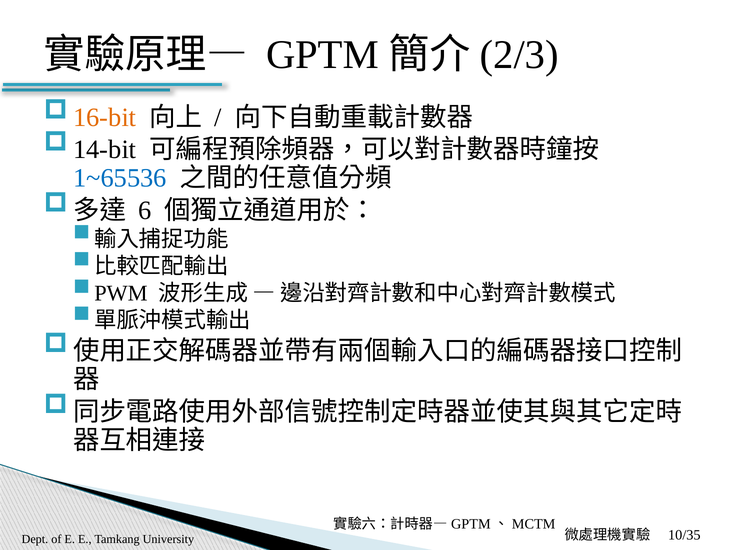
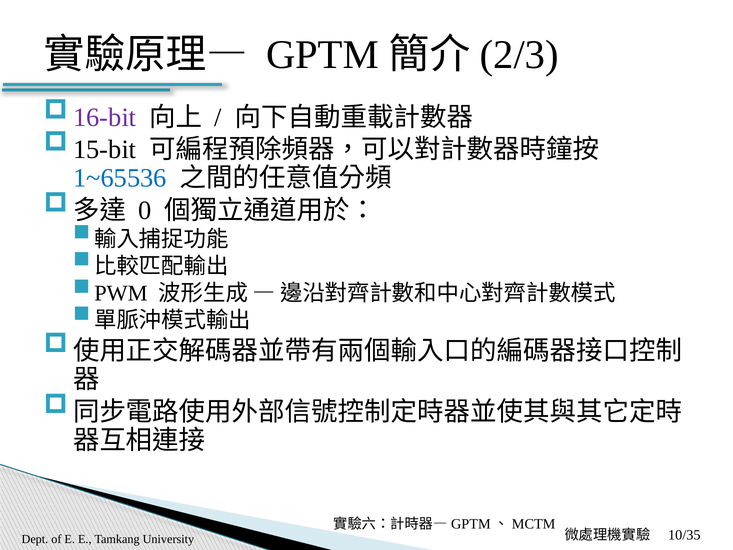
16-bit colour: orange -> purple
14-bit: 14-bit -> 15-bit
6: 6 -> 0
